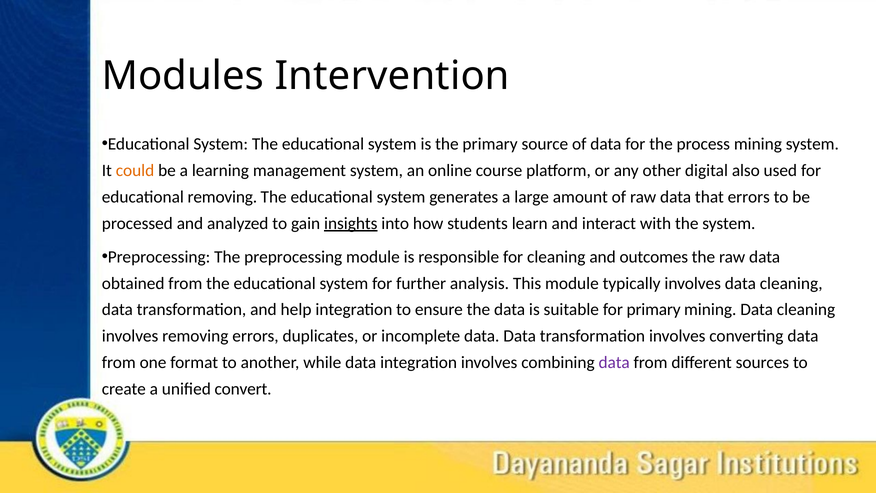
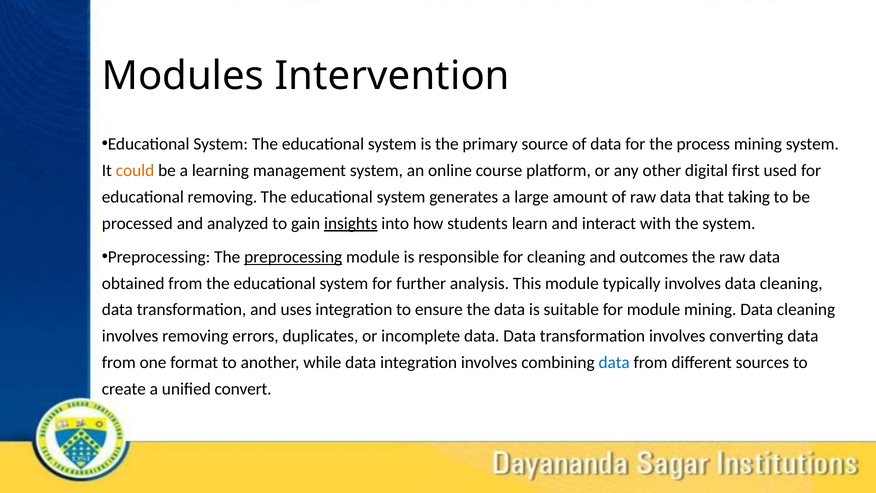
also: also -> first
that errors: errors -> taking
preprocessing at (293, 257) underline: none -> present
help: help -> uses
for primary: primary -> module
data at (614, 362) colour: purple -> blue
